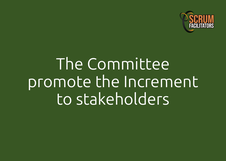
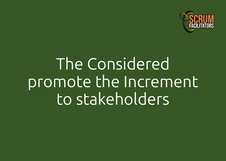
Committee: Committee -> Considered
